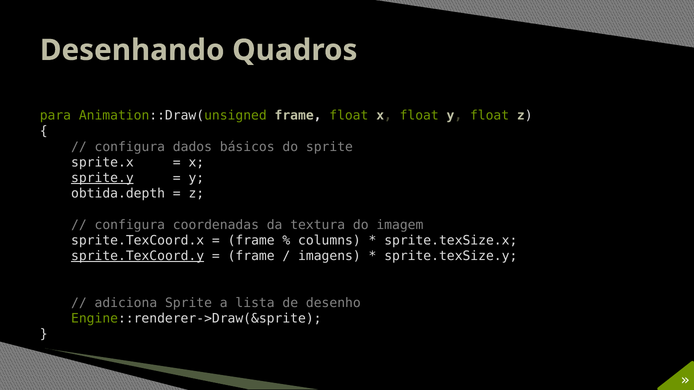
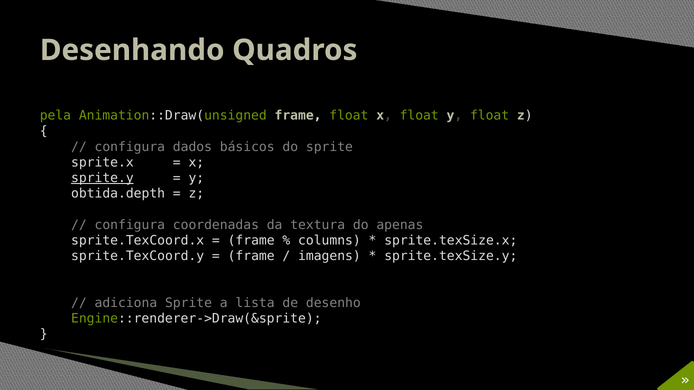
para: para -> pela
imagem: imagem -> apenas
sprite.TexCoord.y underline: present -> none
